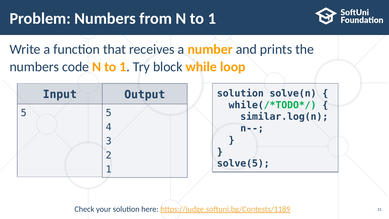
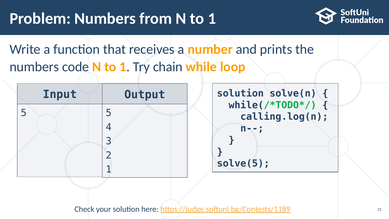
block: block -> chain
similar.log(n: similar.log(n -> calling.log(n
